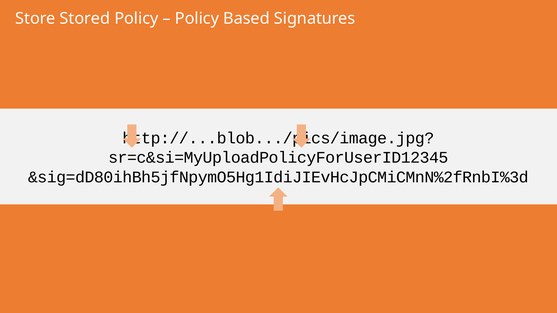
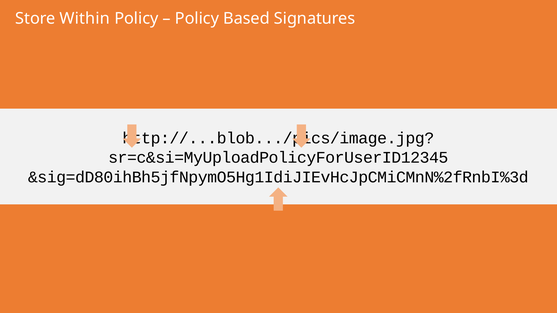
Stored: Stored -> Within
